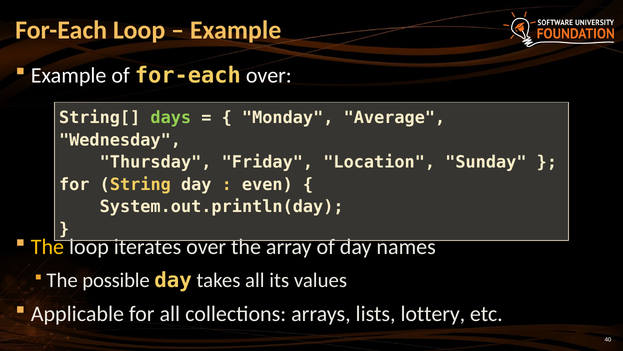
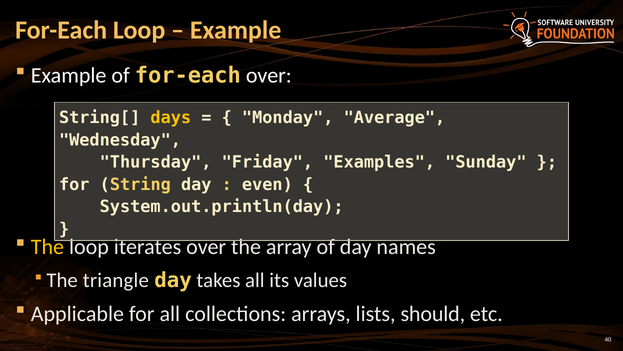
days colour: light green -> yellow
Location: Location -> Examples
possible: possible -> triangle
lottery: lottery -> should
